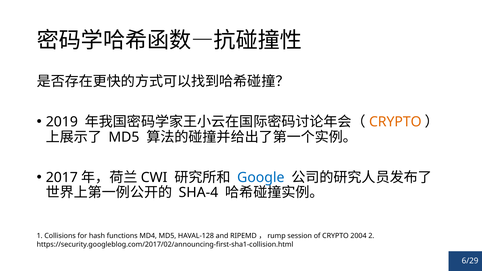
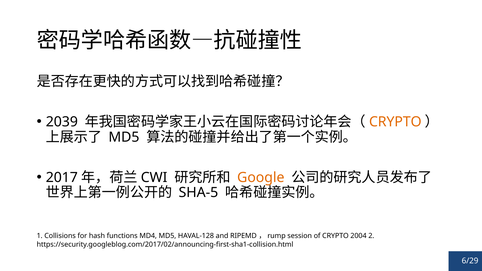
2019: 2019 -> 2039
Google colour: blue -> orange
SHA-4: SHA-4 -> SHA-5
